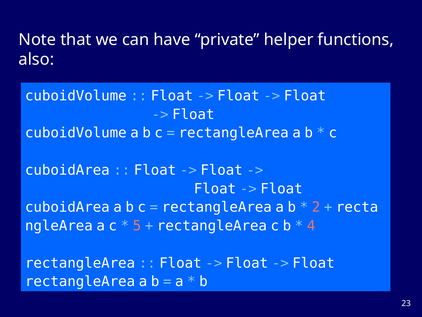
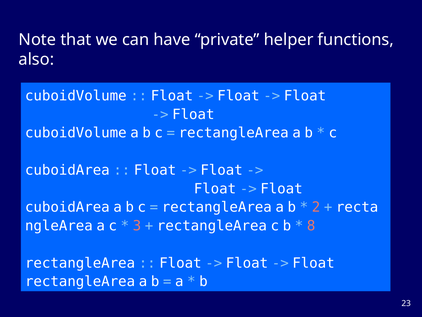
5: 5 -> 3
4: 4 -> 8
